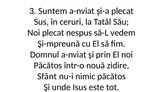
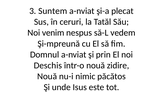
Noi plecat: plecat -> venim
Păcătos at (48, 65): Păcătos -> Deschis
Sfânt at (47, 76): Sfânt -> Nouă
